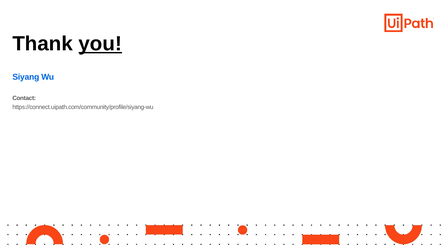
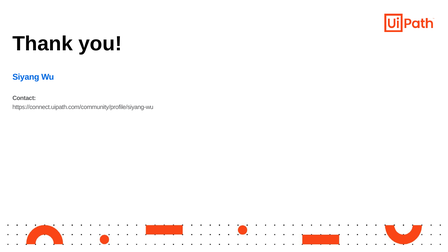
you underline: present -> none
